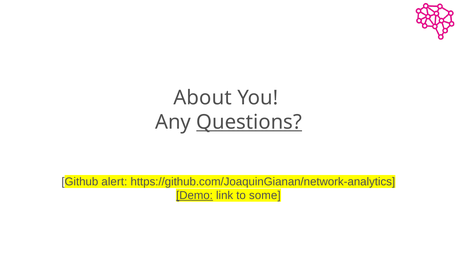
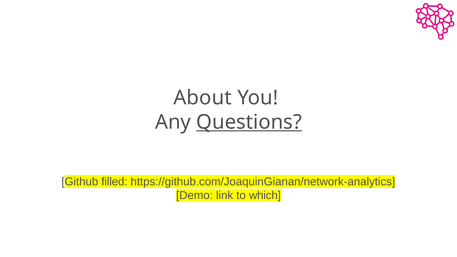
alert: alert -> filled
Demo underline: present -> none
some: some -> which
